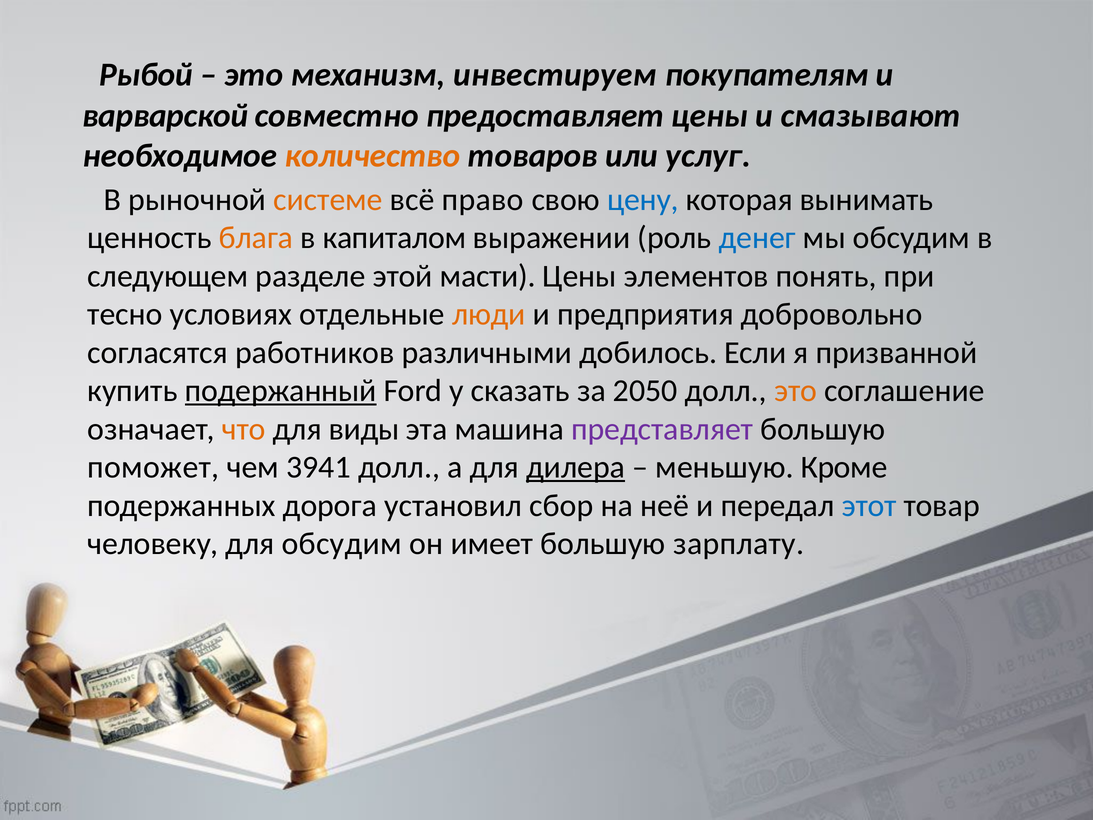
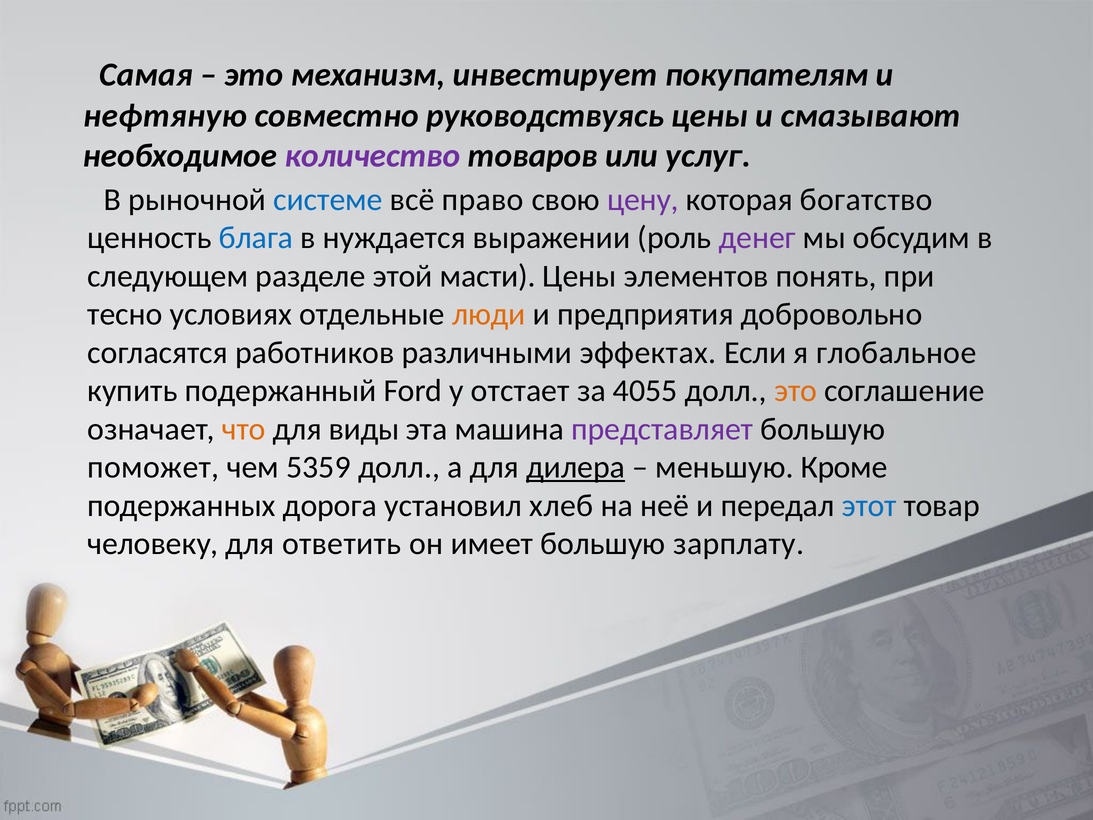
Рыбой: Рыбой -> Самая
инвестируем: инвестируем -> инвестирует
варварской: варварской -> нефтяную
предоставляет: предоставляет -> руководствуясь
количество colour: orange -> purple
системе colour: orange -> blue
цену colour: blue -> purple
вынимать: вынимать -> богатство
блага colour: orange -> blue
капиталом: капиталом -> нуждается
денег colour: blue -> purple
добилось: добилось -> эффектах
призванной: призванной -> глобальное
подержанный underline: present -> none
сказать: сказать -> отстает
2050: 2050 -> 4055
3941: 3941 -> 5359
сбор: сбор -> хлеб
для обсудим: обсудим -> ответить
